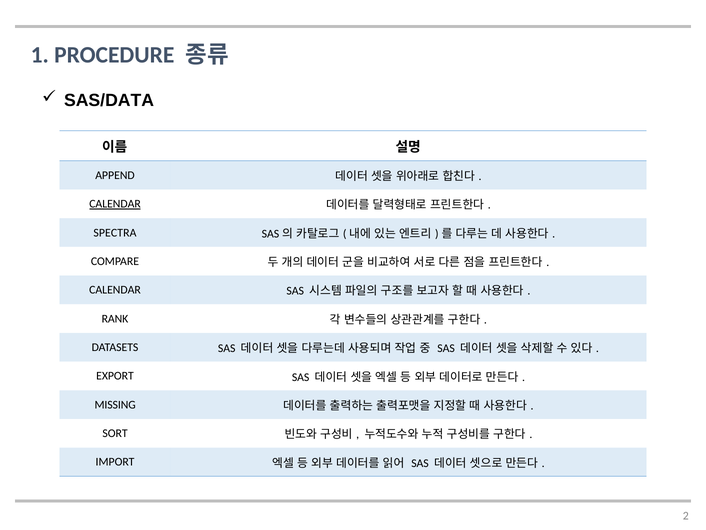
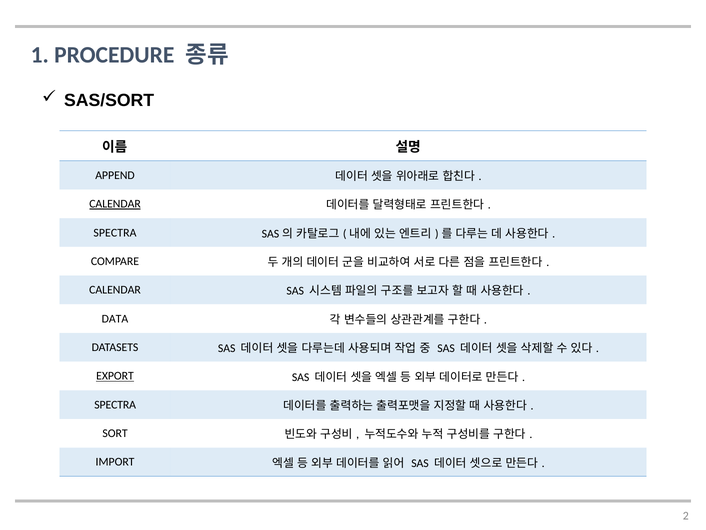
SAS/DATA: SAS/DATA -> SAS/SORT
RANK: RANK -> DATA
EXPORT underline: none -> present
MISSING at (115, 404): MISSING -> SPECTRA
